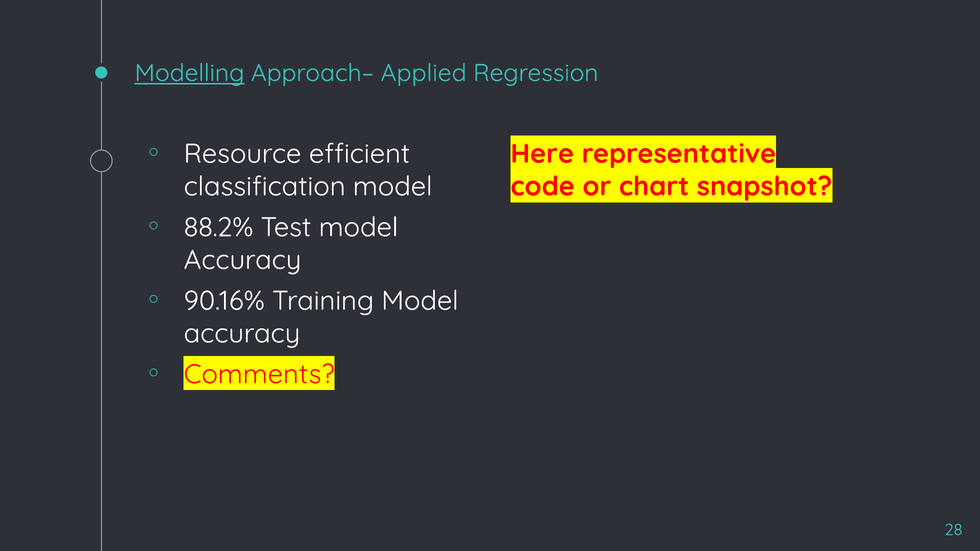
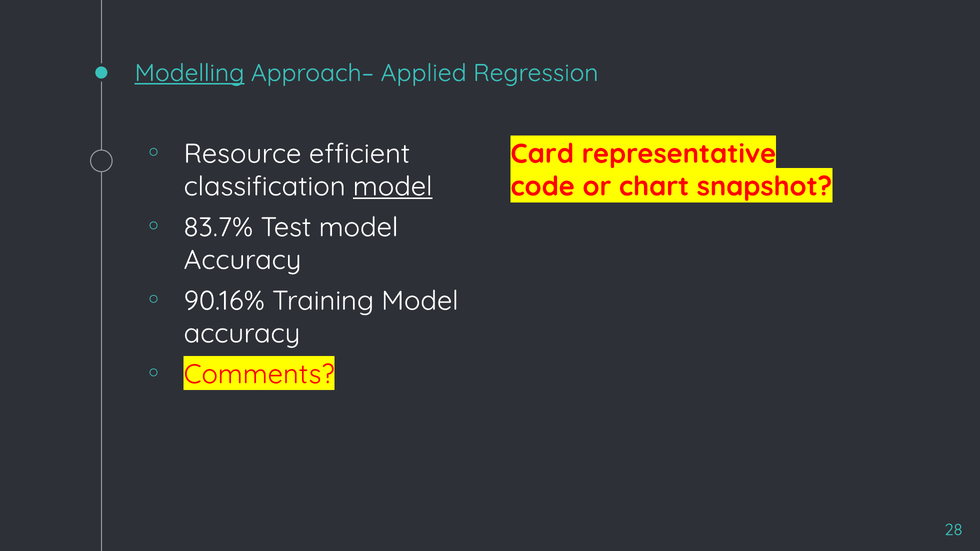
Here: Here -> Card
model at (393, 187) underline: none -> present
88.2%: 88.2% -> 83.7%
